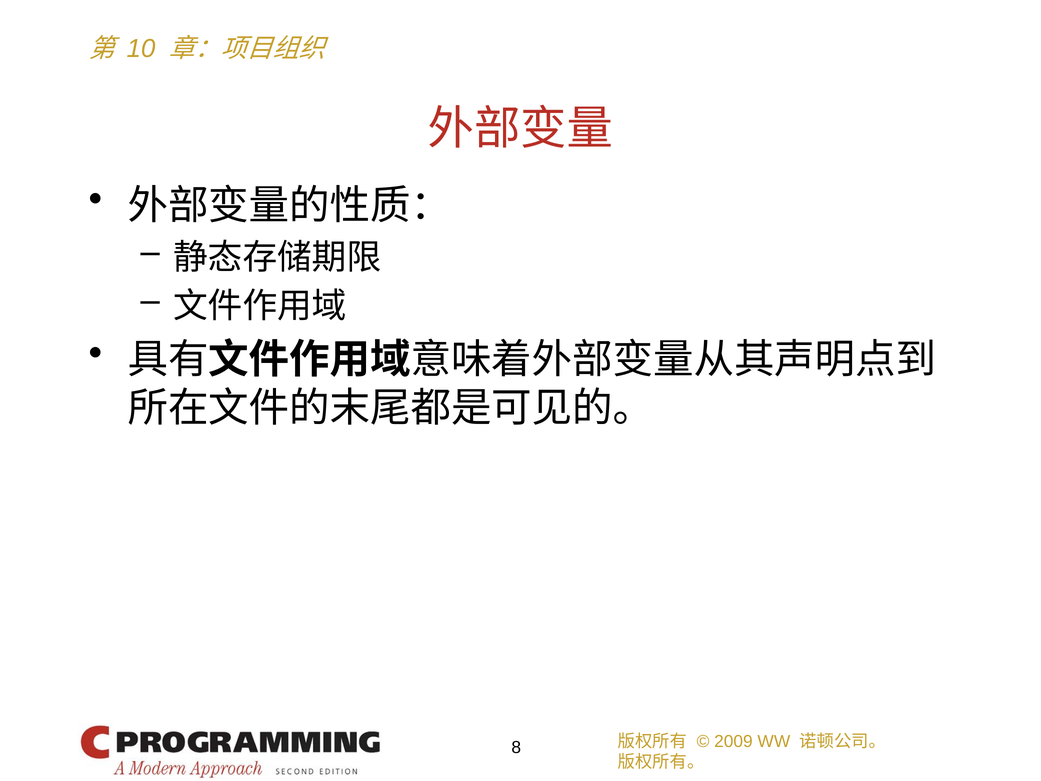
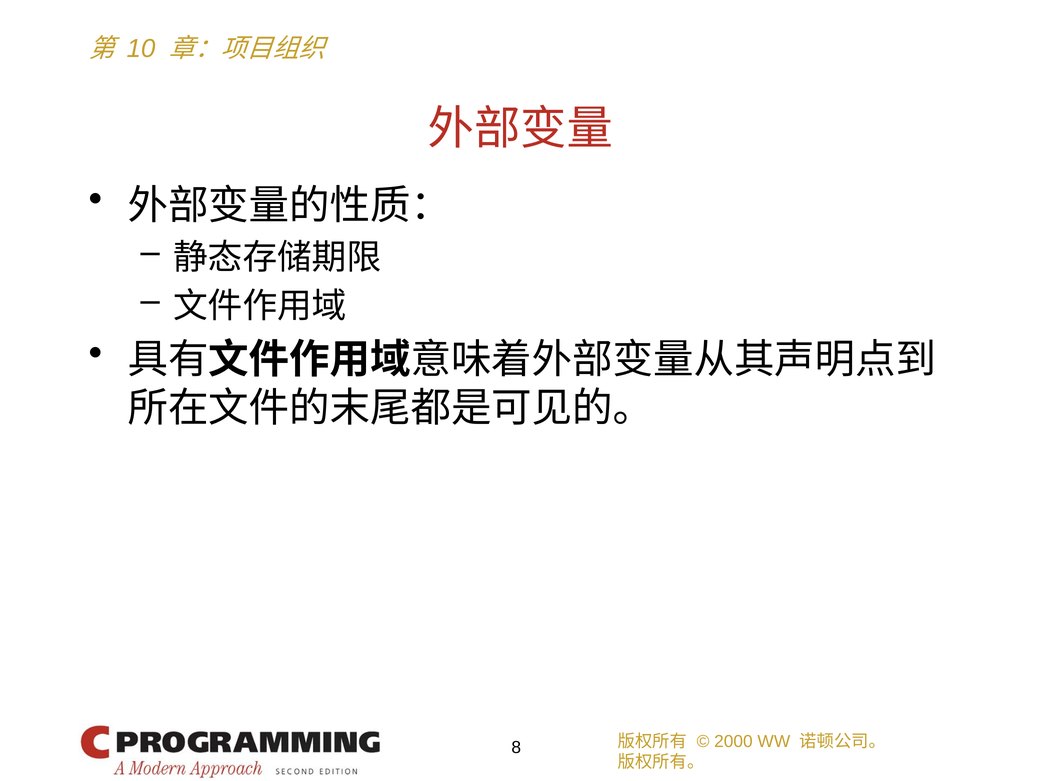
2009: 2009 -> 2000
